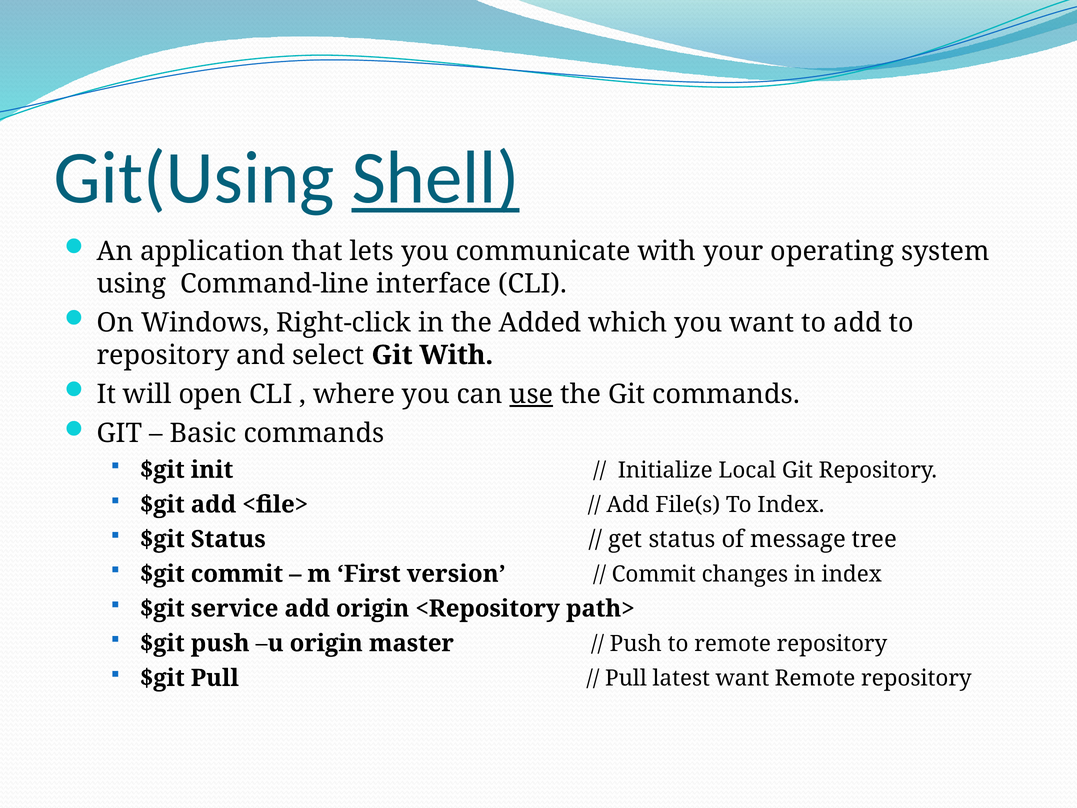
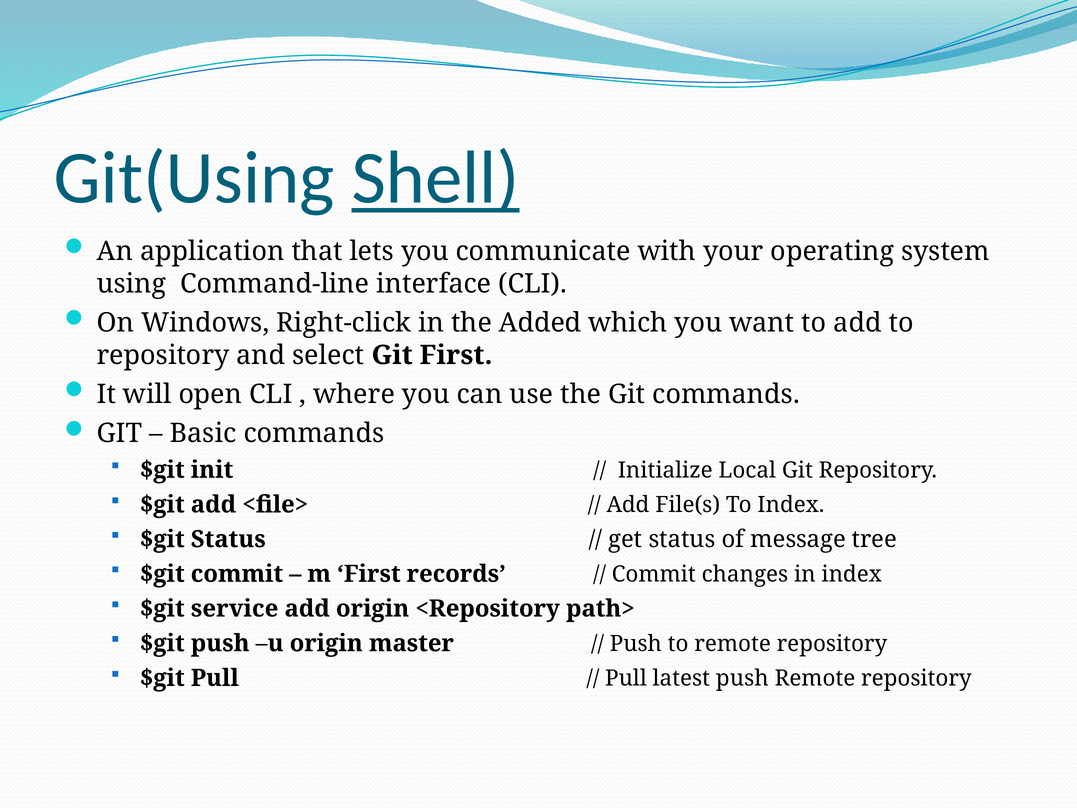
Git With: With -> First
use underline: present -> none
version: version -> records
latest want: want -> push
